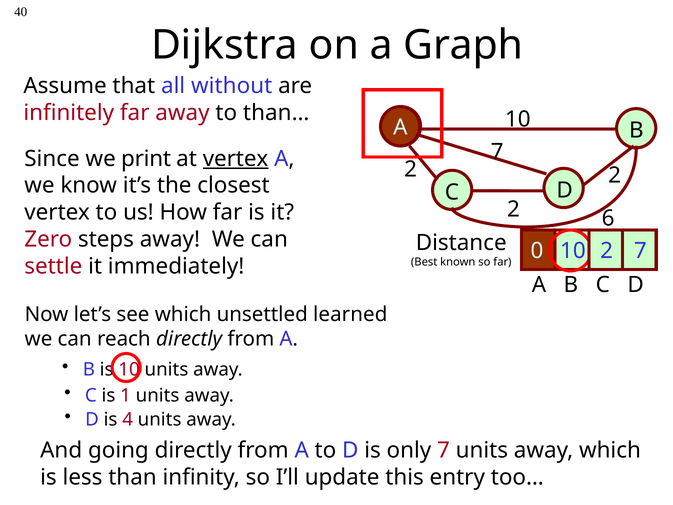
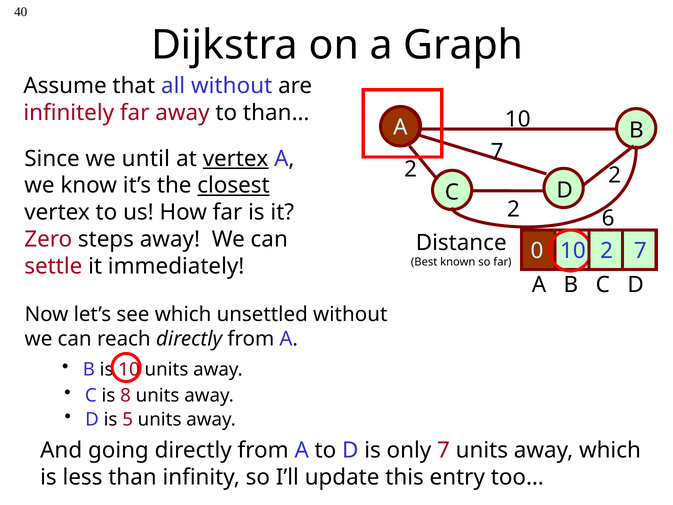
print: print -> until
closest underline: none -> present
unsettled learned: learned -> without
1: 1 -> 8
4: 4 -> 5
